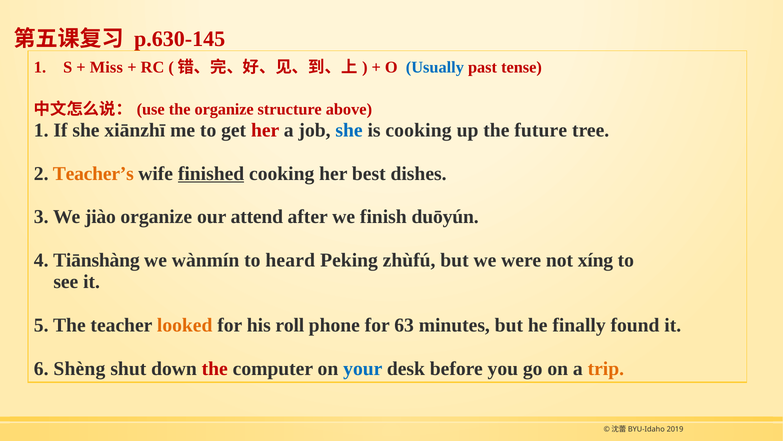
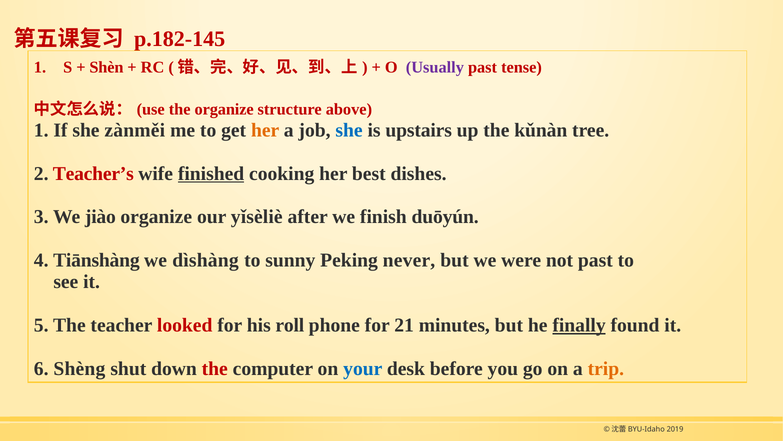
p.630-145: p.630-145 -> p.182-145
Miss: Miss -> Shèn
Usually colour: blue -> purple
xiānzhī: xiānzhī -> zànměi
her at (265, 130) colour: red -> orange
is cooking: cooking -> upstairs
future: future -> kǔnàn
Teacher’s colour: orange -> red
attend: attend -> yǐsèliè
wànmín: wànmín -> dìshàng
heard: heard -> sunny
zhùfú: zhùfú -> never
not xíng: xíng -> past
looked colour: orange -> red
63: 63 -> 21
finally underline: none -> present
